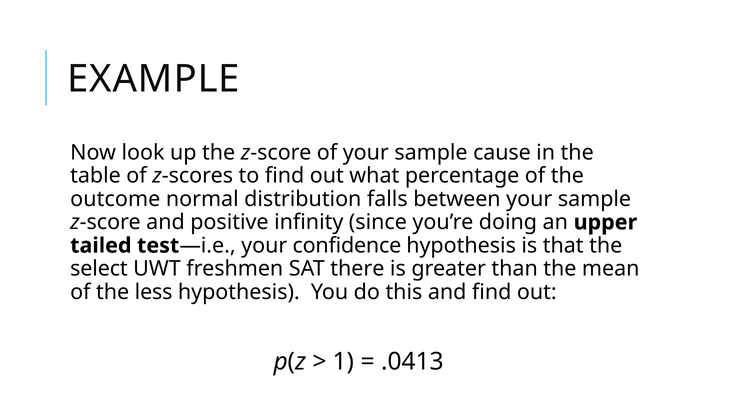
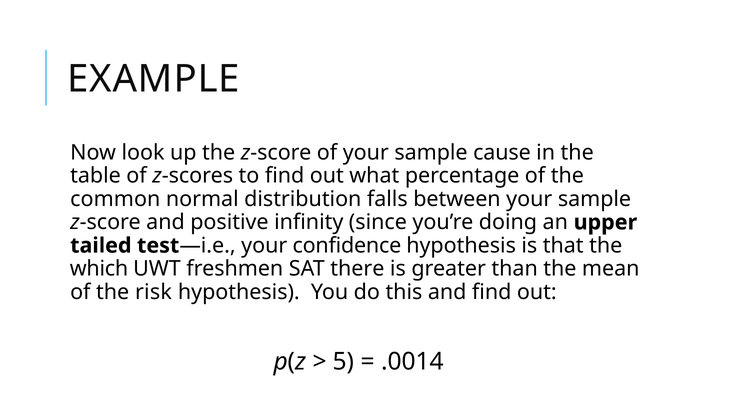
outcome: outcome -> common
select: select -> which
less: less -> risk
1: 1 -> 5
.0413: .0413 -> .0014
